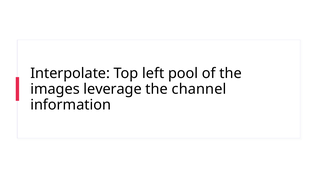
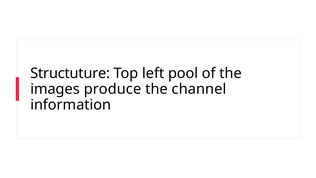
Interpolate: Interpolate -> Structuture
leverage: leverage -> produce
